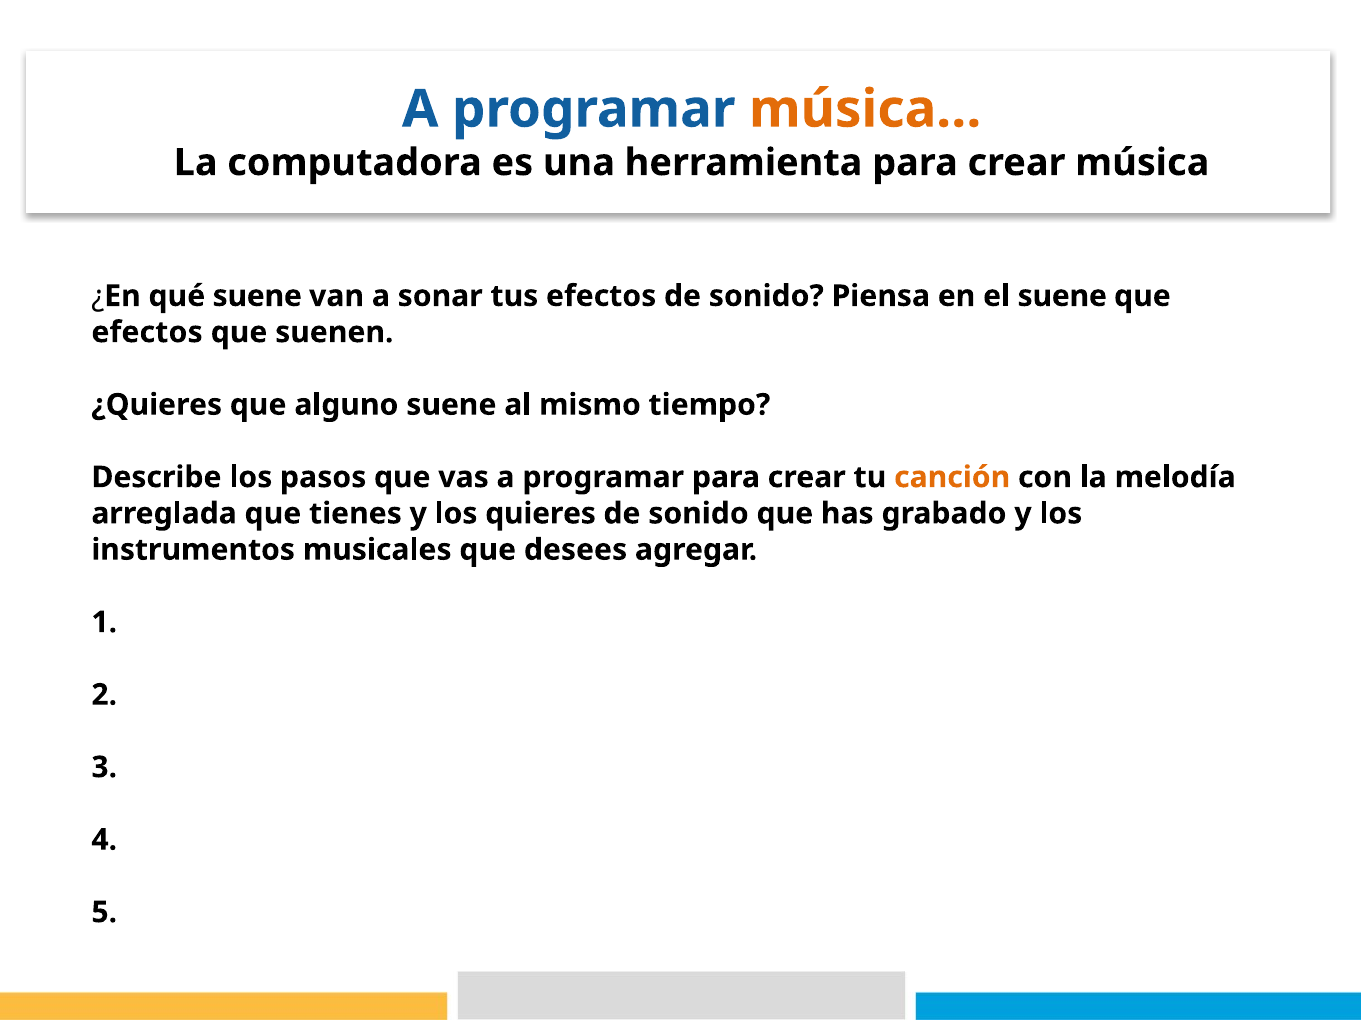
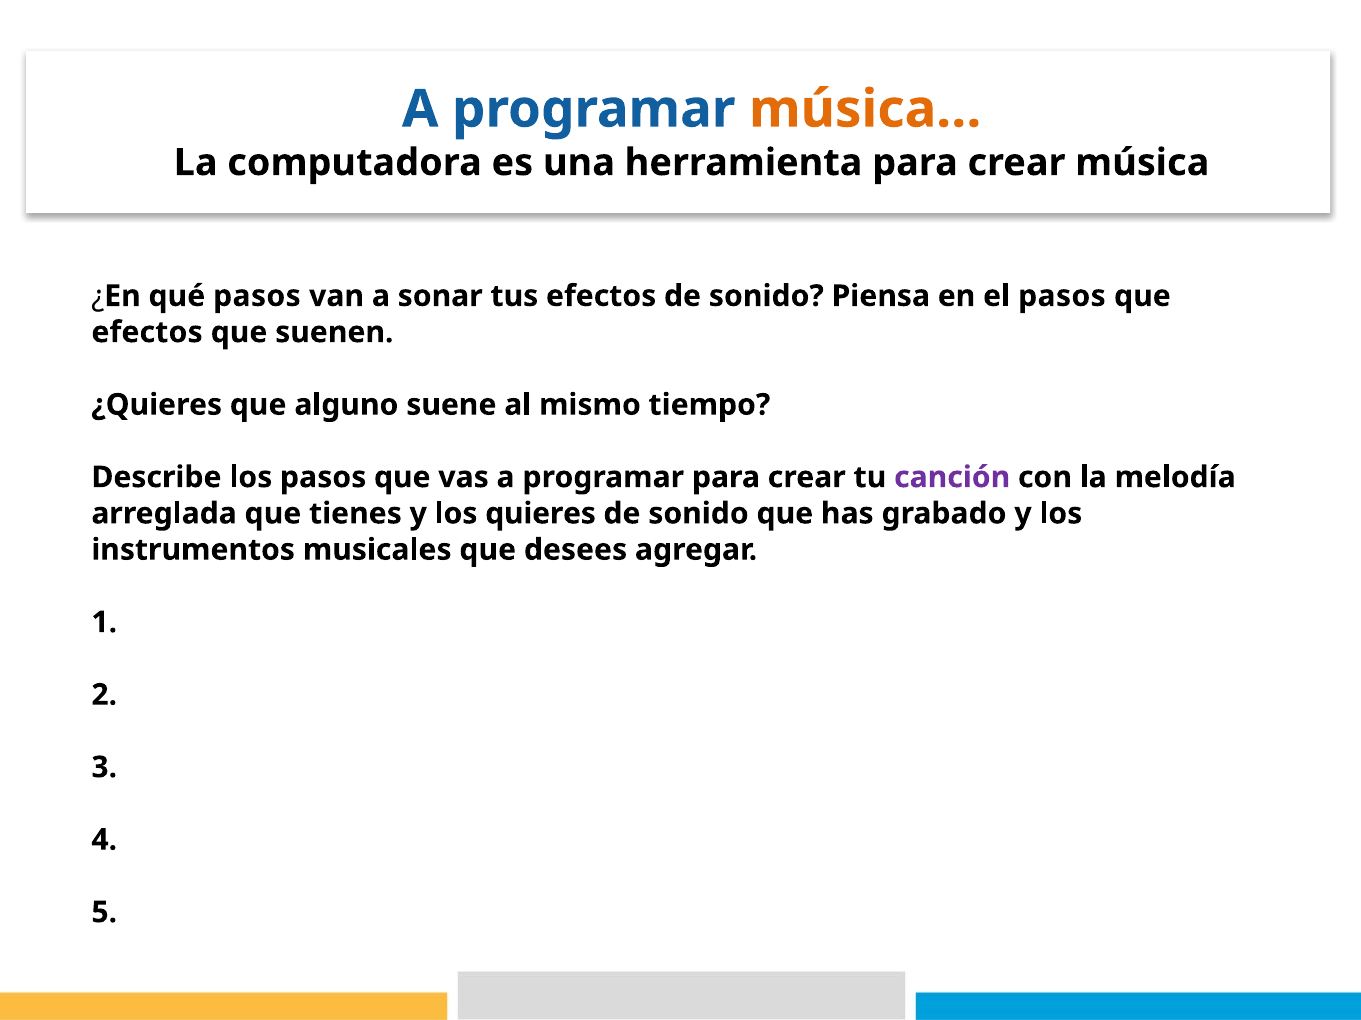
qué suene: suene -> pasos
el suene: suene -> pasos
canción colour: orange -> purple
